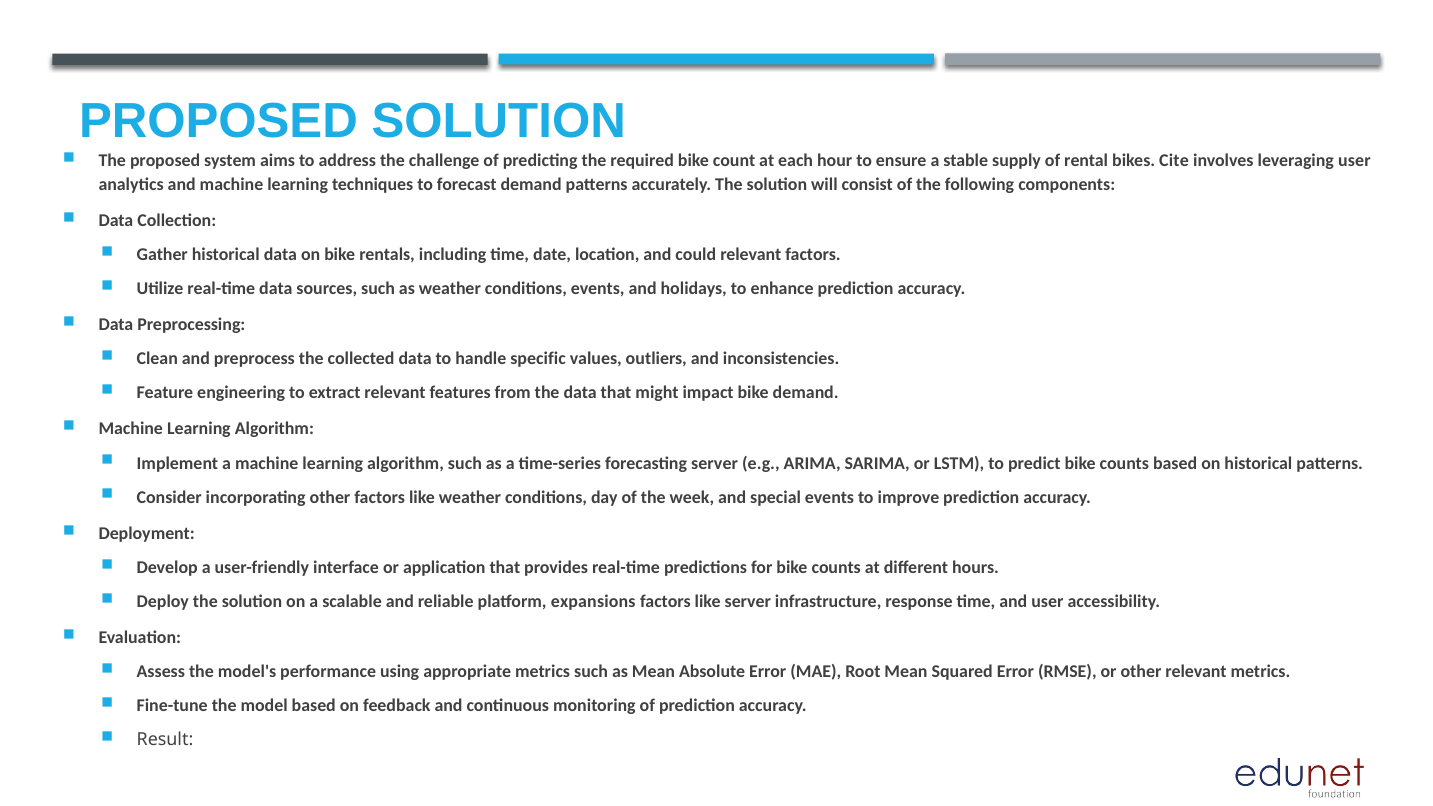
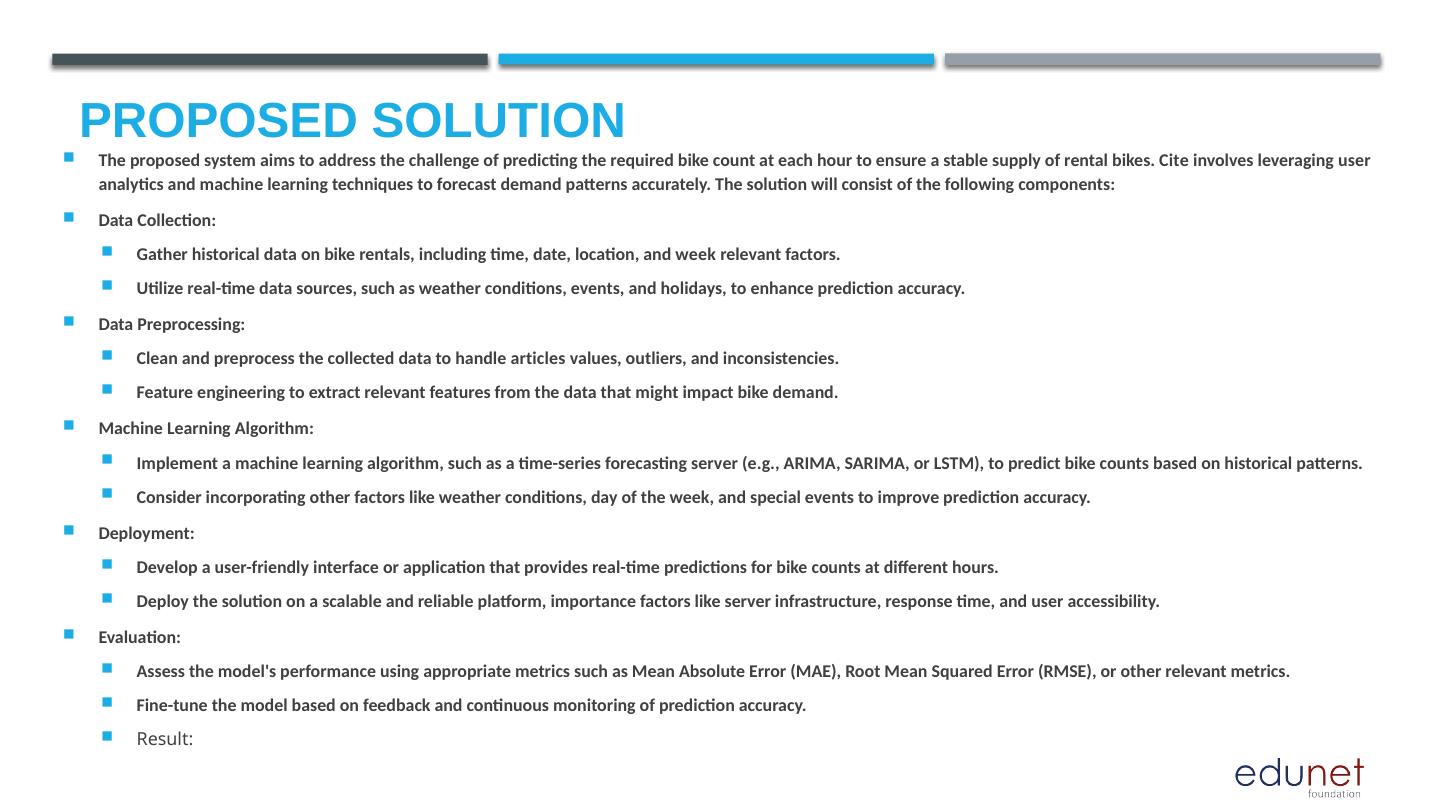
and could: could -> week
specific: specific -> articles
expansions: expansions -> importance
